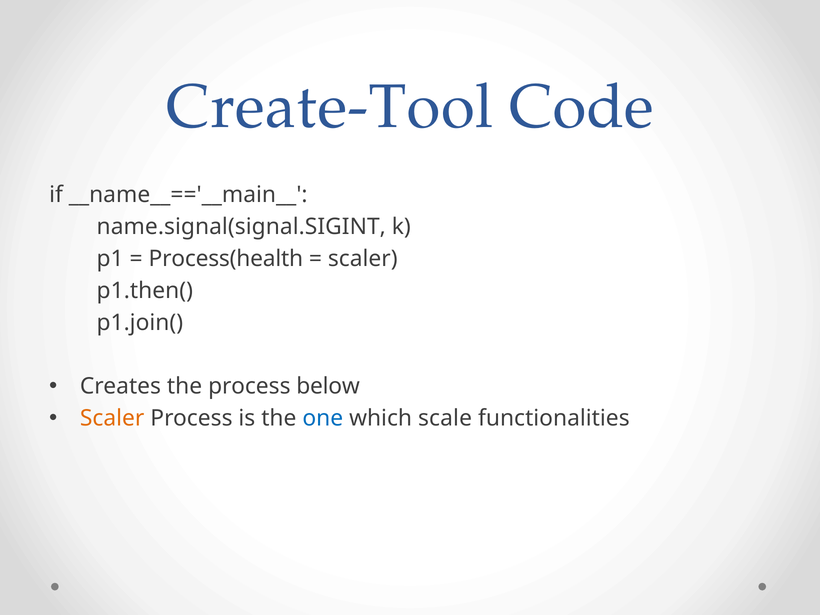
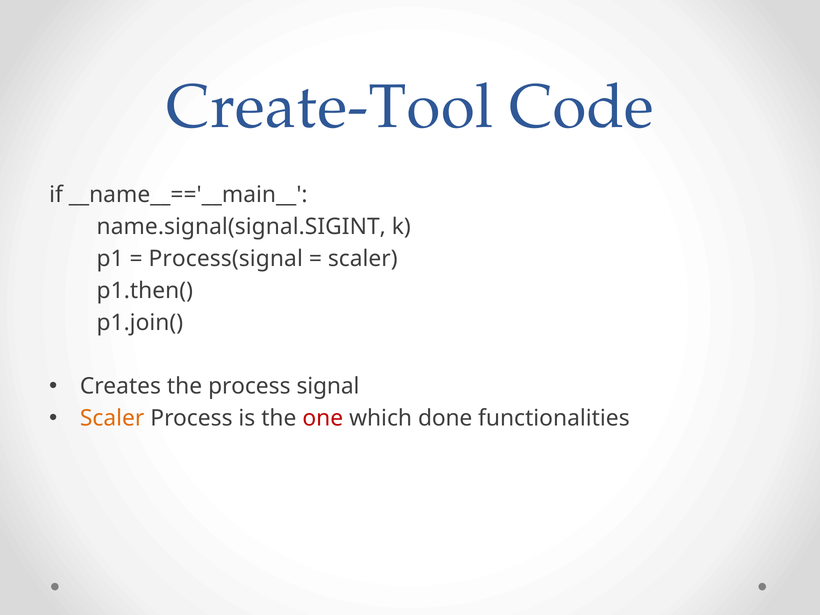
Process(health: Process(health -> Process(signal
below: below -> signal
one colour: blue -> red
scale: scale -> done
